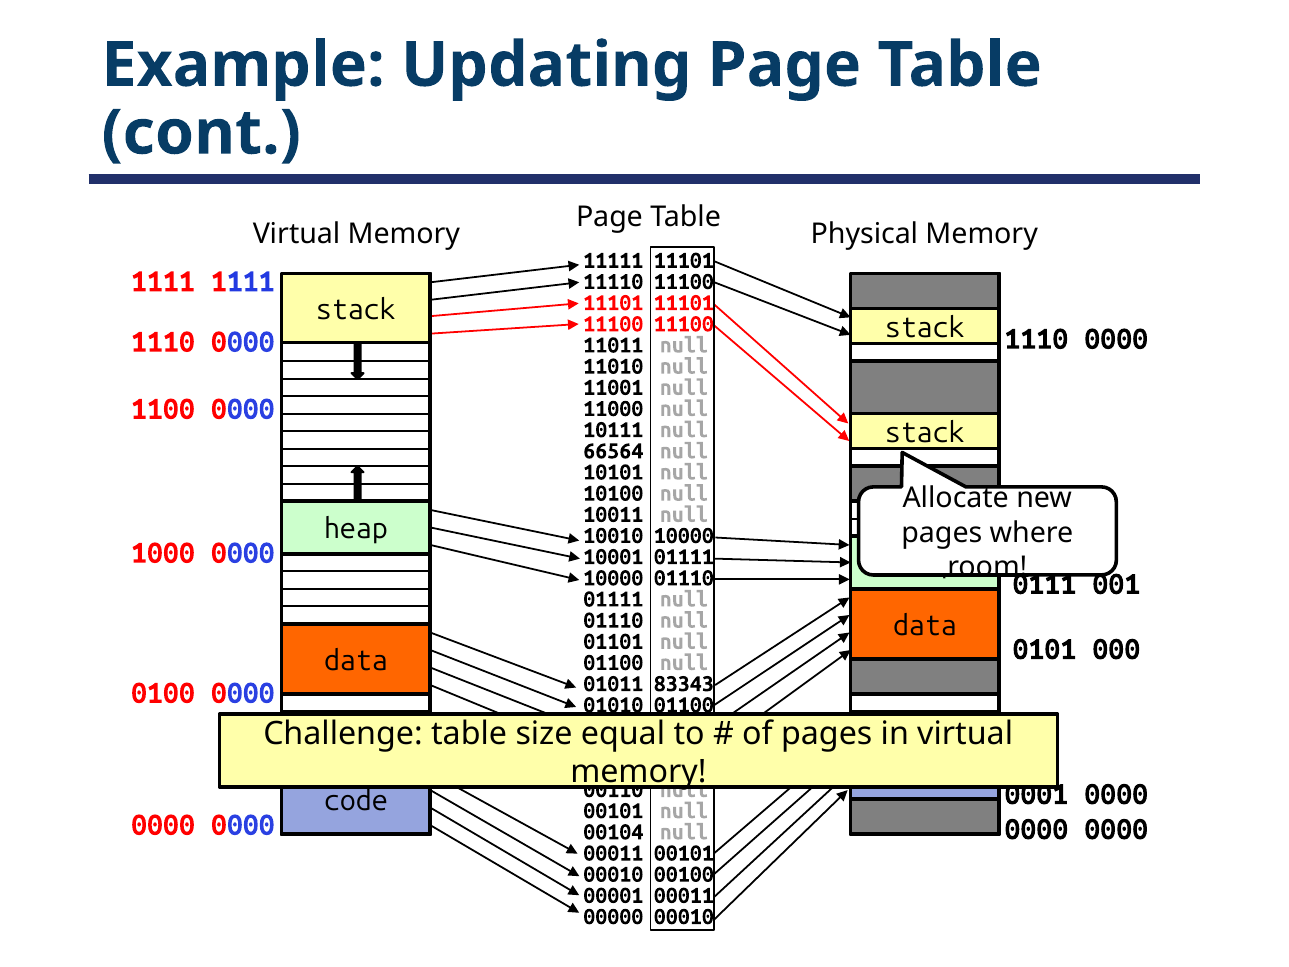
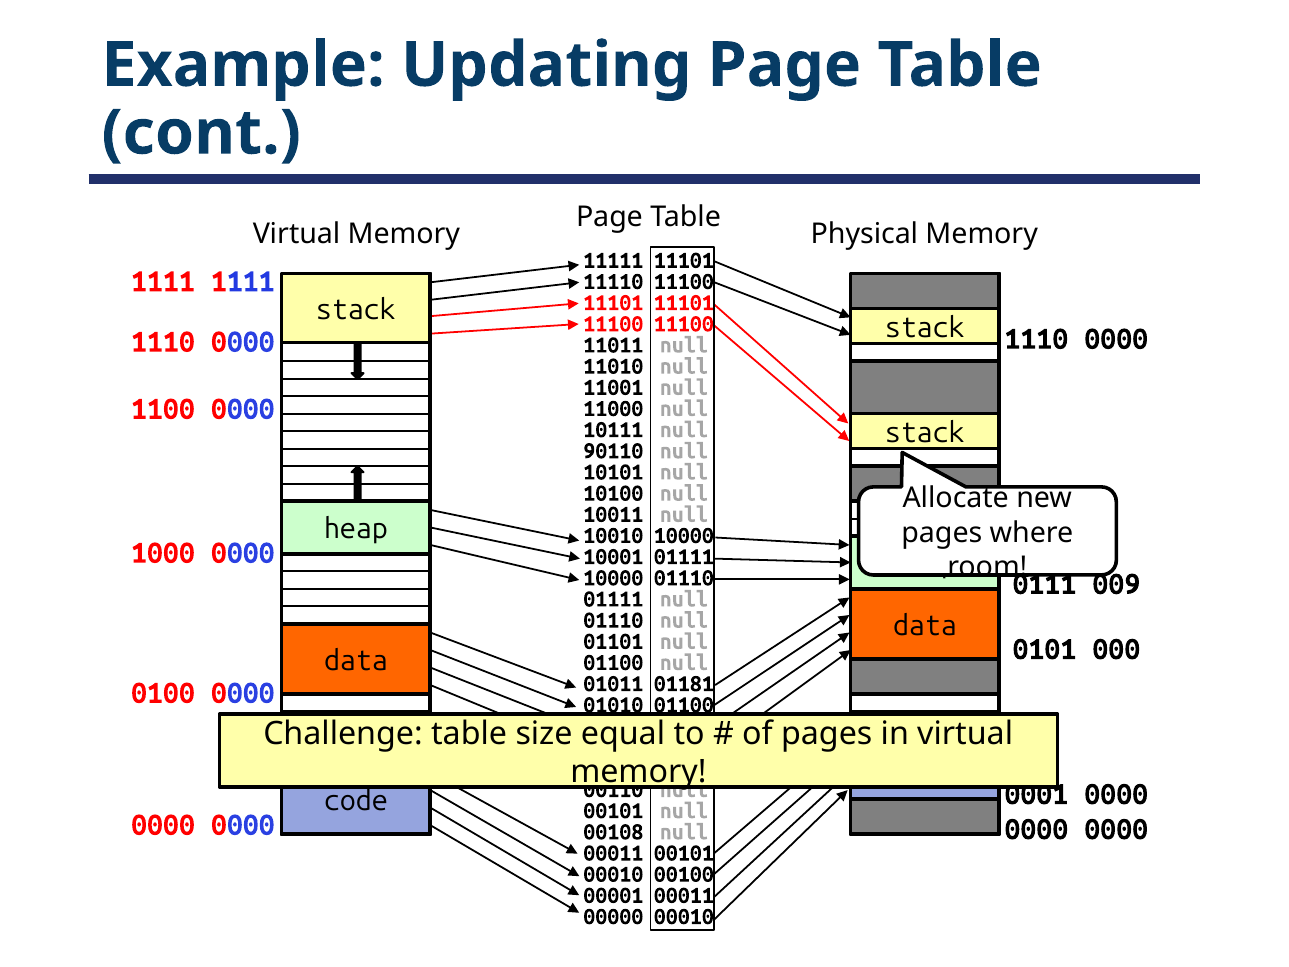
66564: 66564 -> 90110
001: 001 -> 009
83343: 83343 -> 01181
00104: 00104 -> 00108
